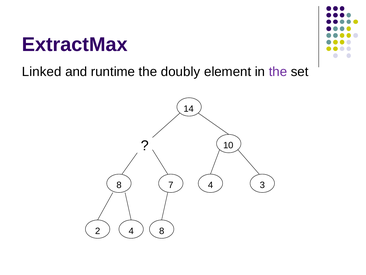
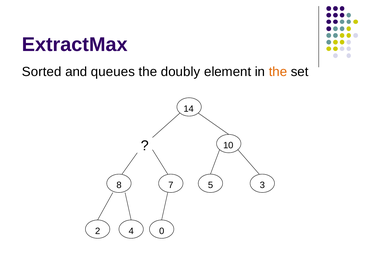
Linked: Linked -> Sorted
runtime: runtime -> queues
the at (278, 72) colour: purple -> orange
7 4: 4 -> 5
4 8: 8 -> 0
